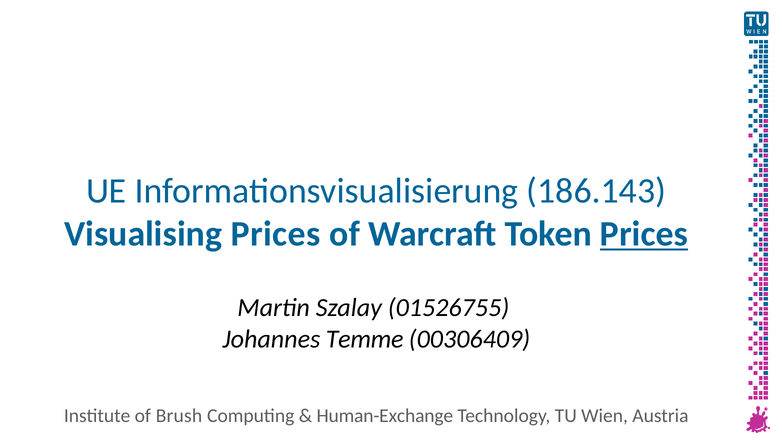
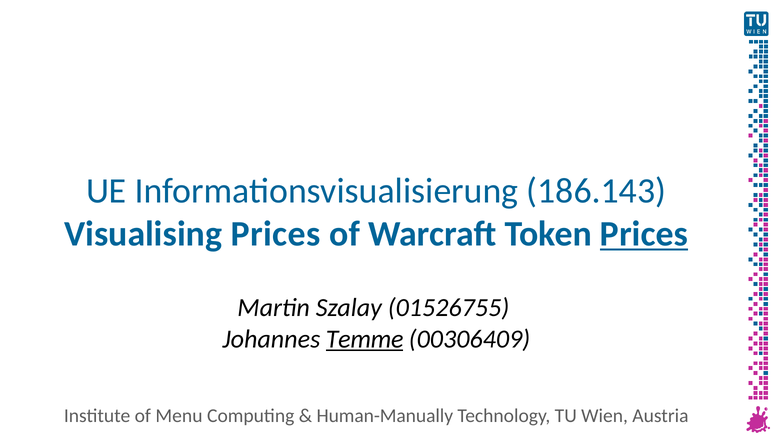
Temme underline: none -> present
Brush: Brush -> Menu
Human-Exchange: Human-Exchange -> Human-Manually
